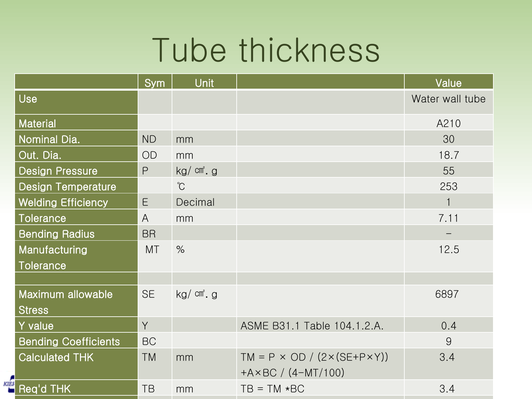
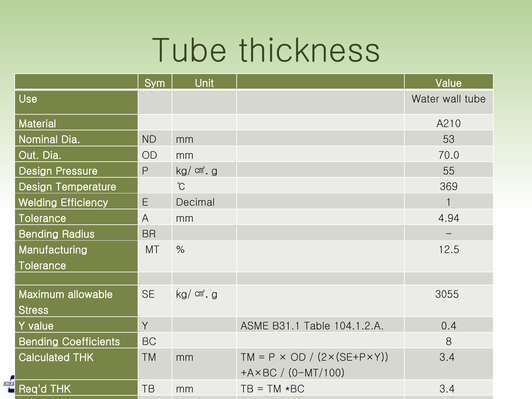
30: 30 -> 53
18.7: 18.7 -> 70.0
253: 253 -> 369
7.11: 7.11 -> 4.94
6897: 6897 -> 3055
9: 9 -> 8
4-MT/100: 4-MT/100 -> 0-MT/100
